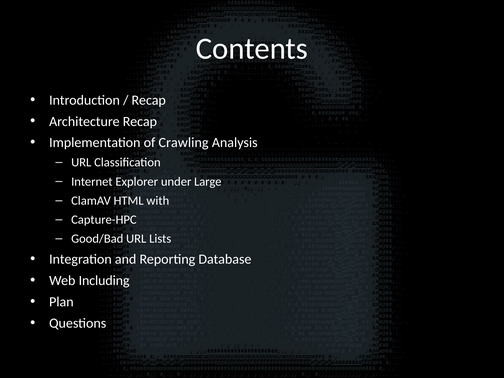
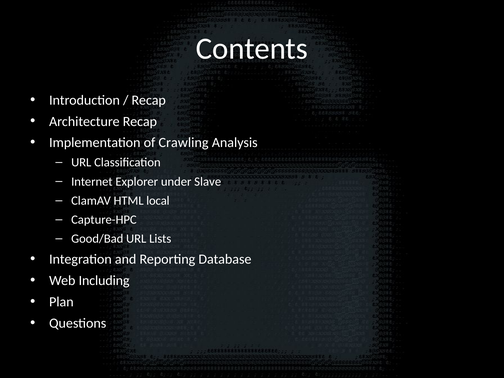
Large: Large -> Slave
with: with -> local
